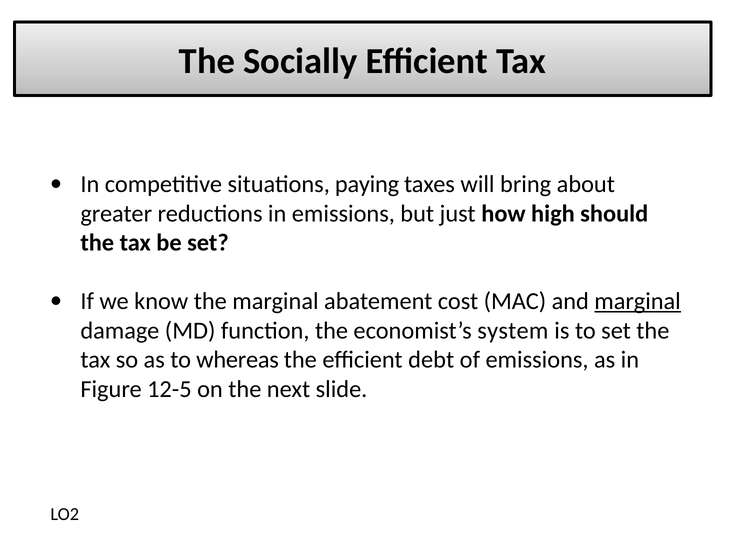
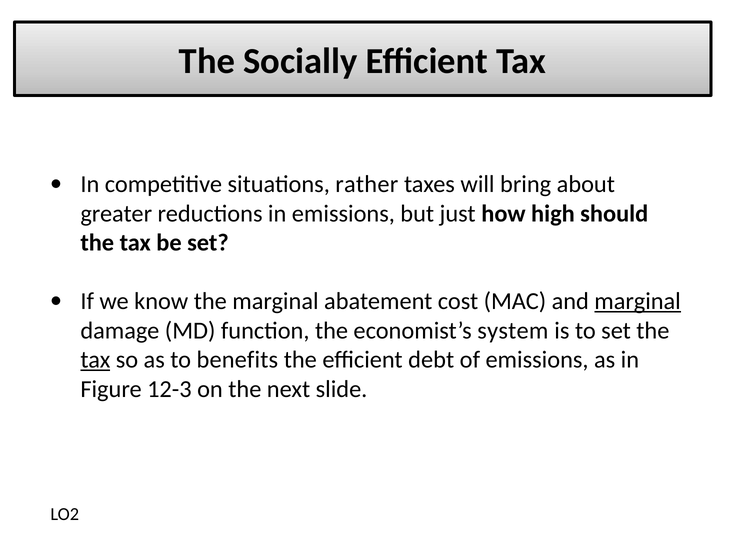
paying: paying -> rather
tax at (95, 360) underline: none -> present
whereas: whereas -> benefits
12-5: 12-5 -> 12-3
